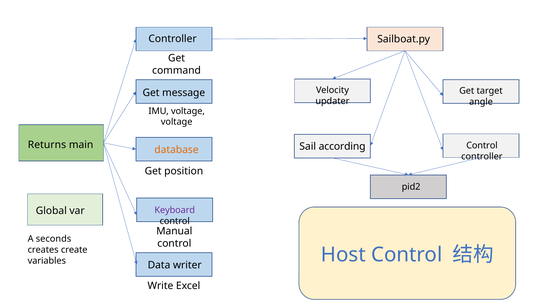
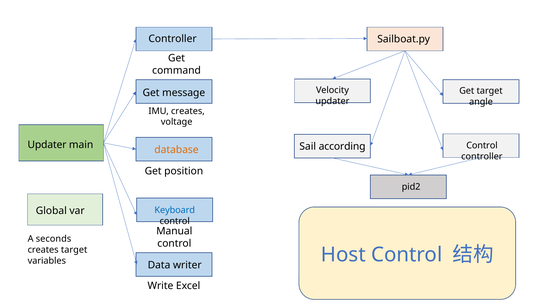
IMU voltage: voltage -> creates
Returns at (47, 145): Returns -> Updater
Keyboard colour: purple -> blue
creates create: create -> target
